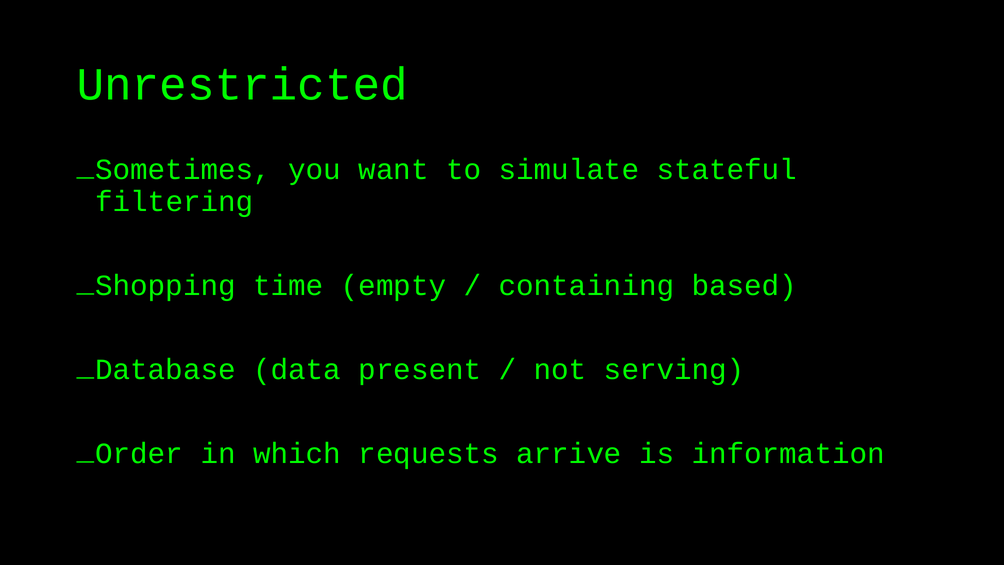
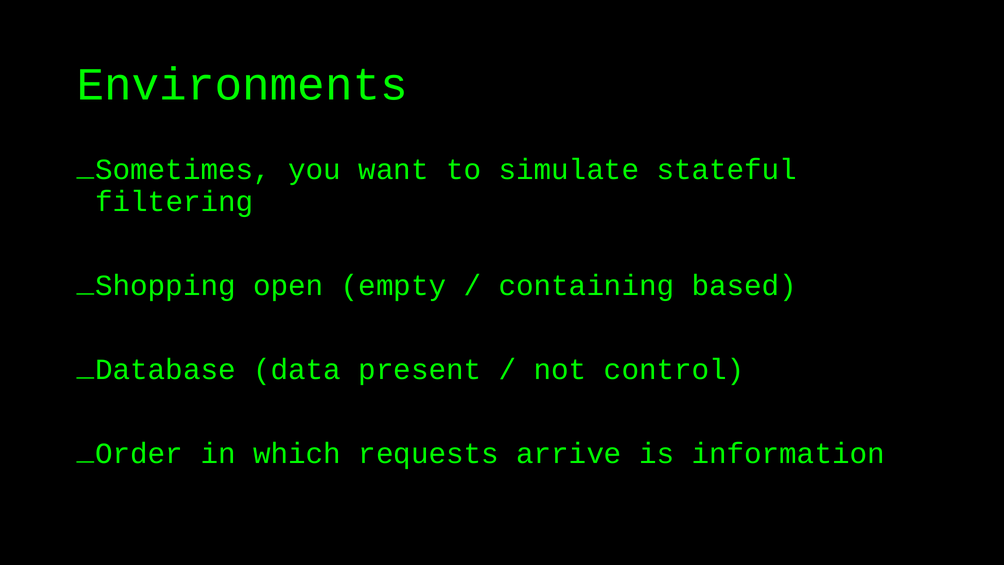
Unrestricted: Unrestricted -> Environments
time: time -> open
serving: serving -> control
